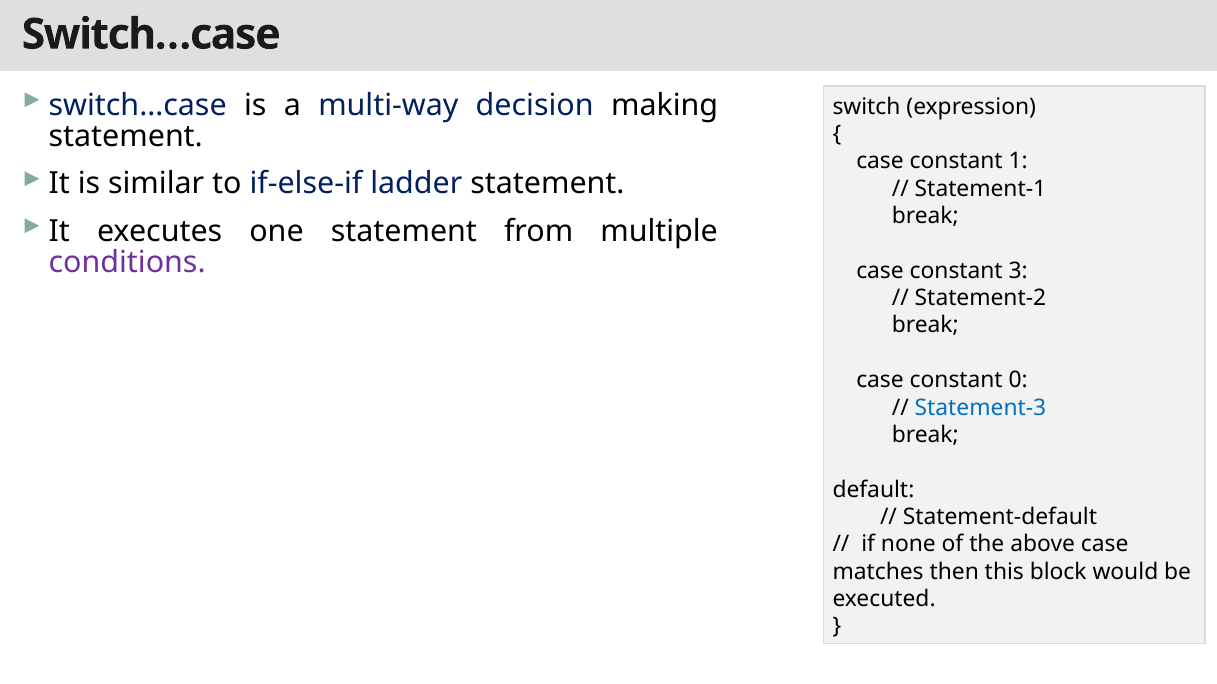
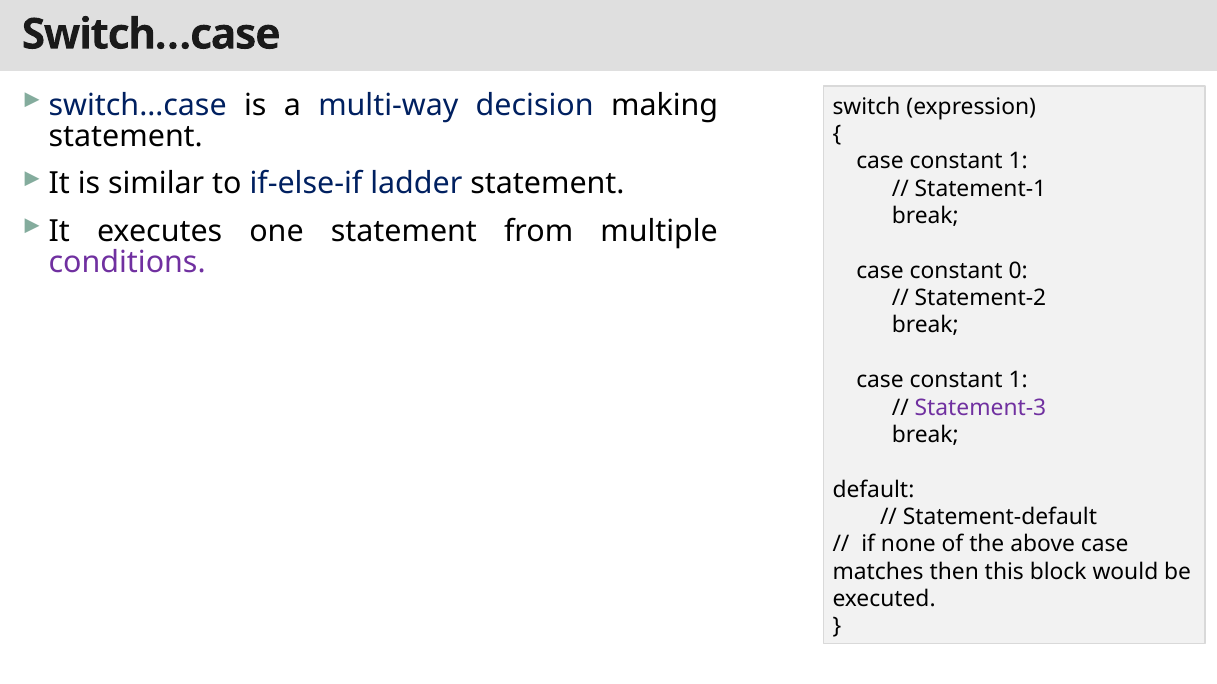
3: 3 -> 0
0 at (1018, 380): 0 -> 1
Statement-3 colour: blue -> purple
